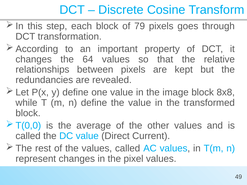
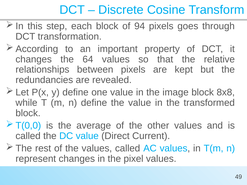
79: 79 -> 94
